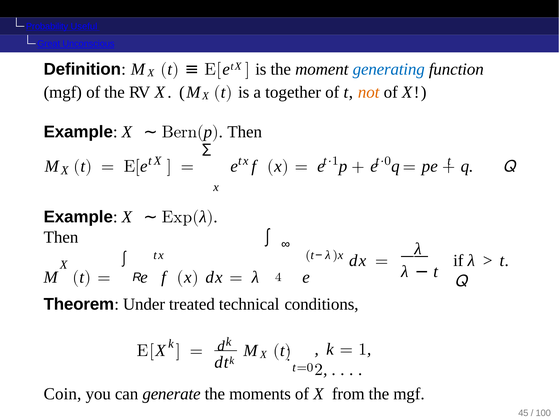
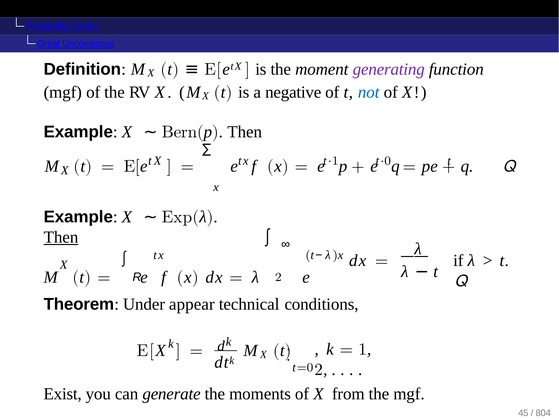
Useful: Useful -> Series
generating colour: blue -> purple
together: together -> negative
not colour: orange -> blue
Then at (61, 237) underline: none -> present
R 4: 4 -> 2
treated: treated -> appear
Coin: Coin -> Exist
100: 100 -> 804
